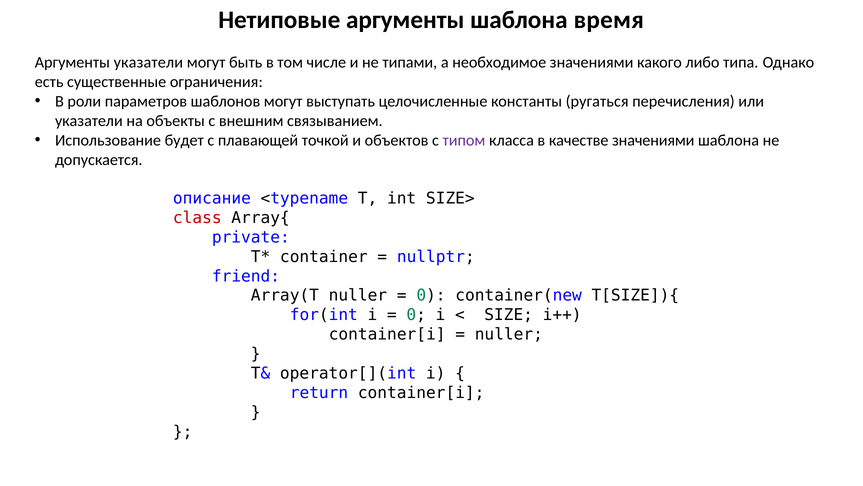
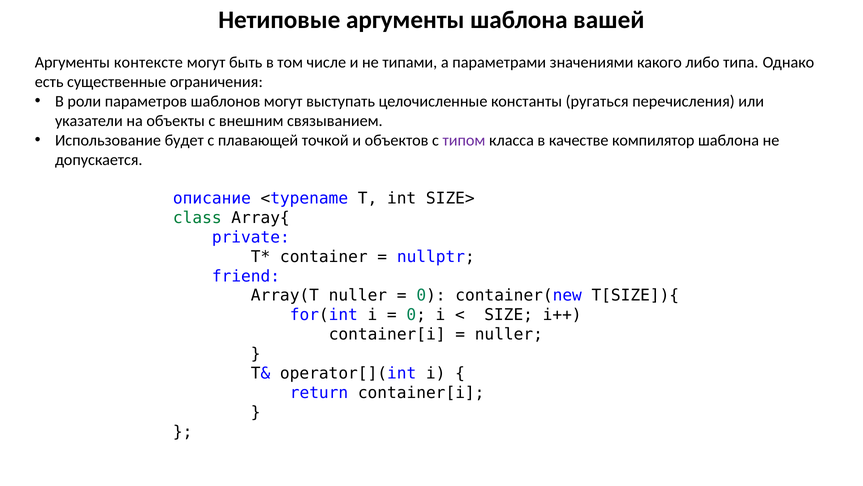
время: время -> вашей
Аргументы указатели: указатели -> контексте
необходимое: необходимое -> параметрами
качестве значениями: значениями -> компилятор
class colour: red -> green
